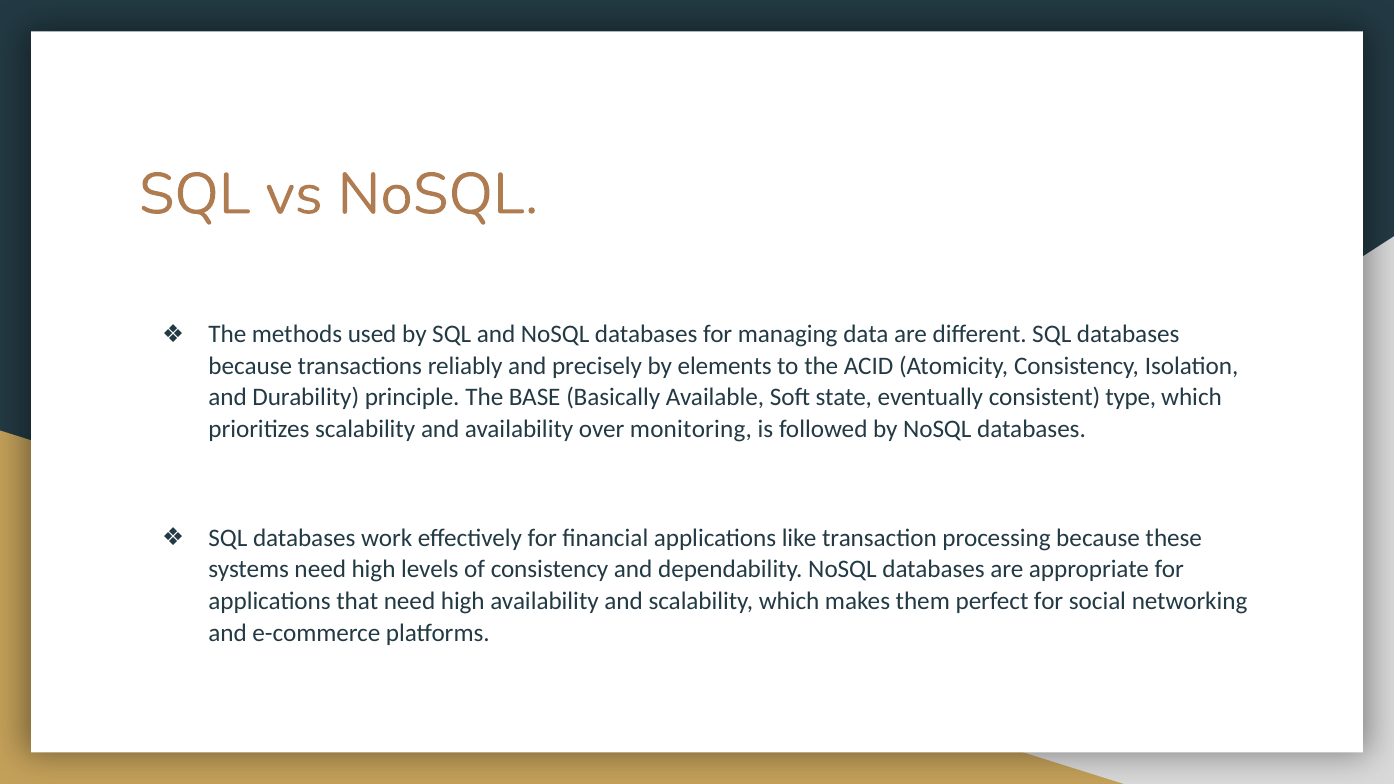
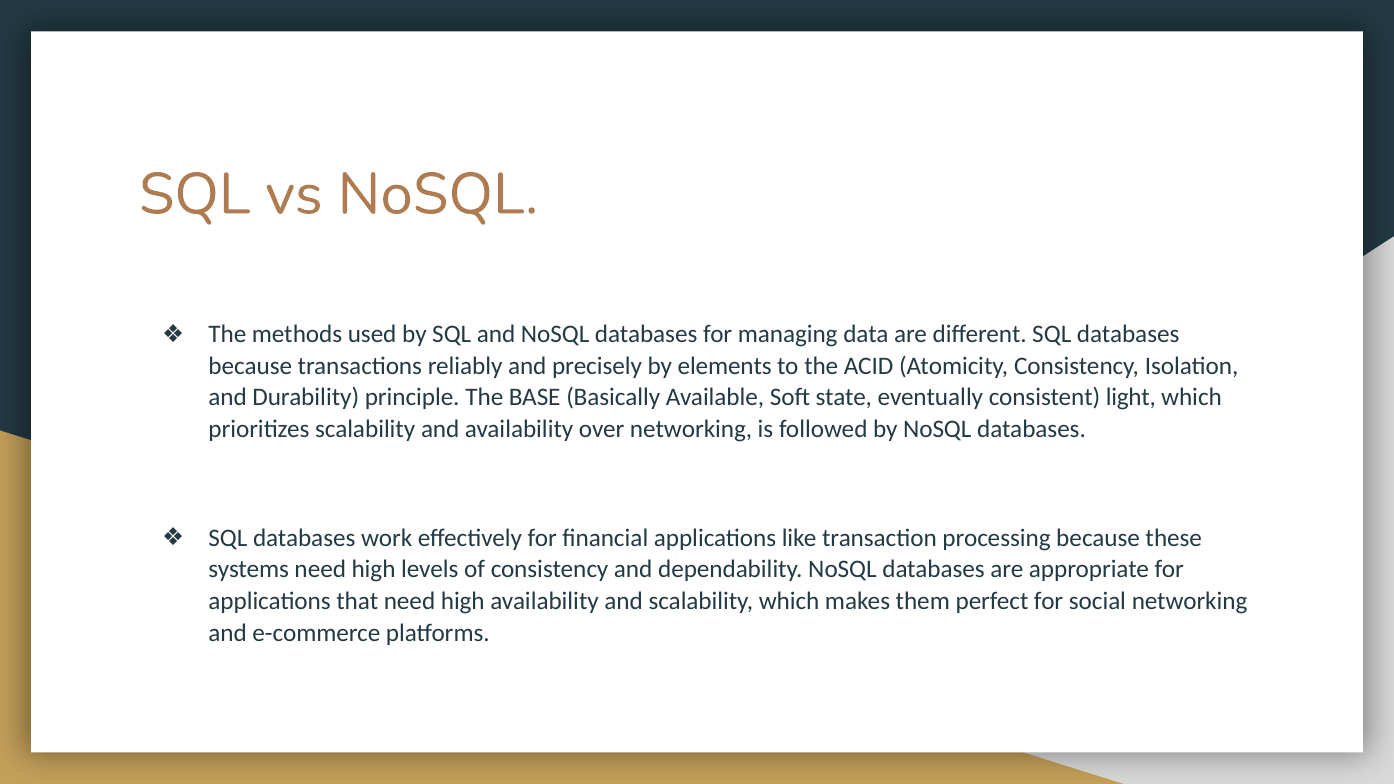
type: type -> light
over monitoring: monitoring -> networking
